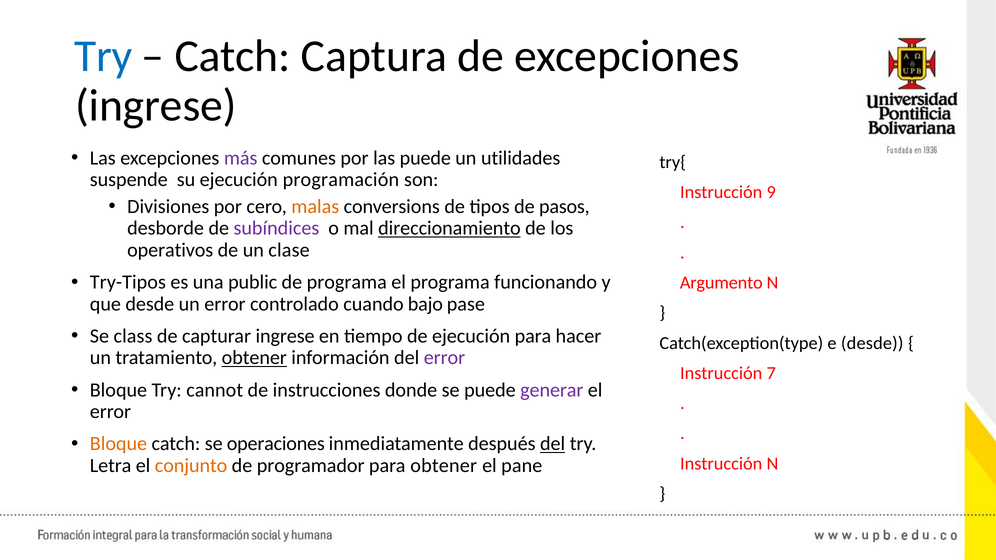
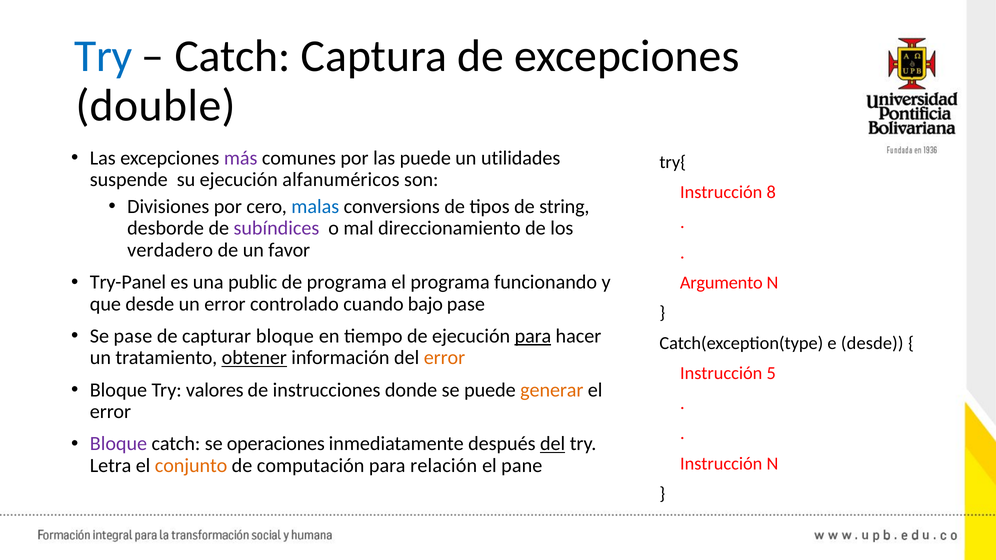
ingrese at (156, 106): ingrese -> double
programación: programación -> alfanuméricos
9: 9 -> 8
malas colour: orange -> blue
pasos: pasos -> string
direccionamiento underline: present -> none
operativos: operativos -> verdadero
clase: clase -> favor
Try-Tipos: Try-Tipos -> Try-Panel
Se class: class -> pase
capturar ingrese: ingrese -> bloque
para at (533, 336) underline: none -> present
error at (444, 358) colour: purple -> orange
7: 7 -> 5
cannot: cannot -> valores
generar colour: purple -> orange
Bloque at (118, 444) colour: orange -> purple
programador: programador -> computación
para obtener: obtener -> relación
